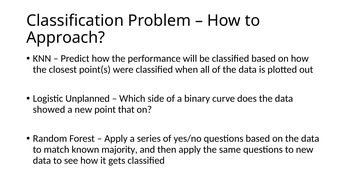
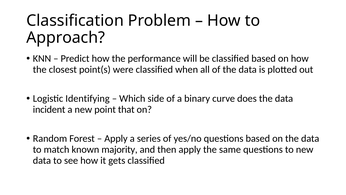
Unplanned: Unplanned -> Identifying
showed: showed -> incident
